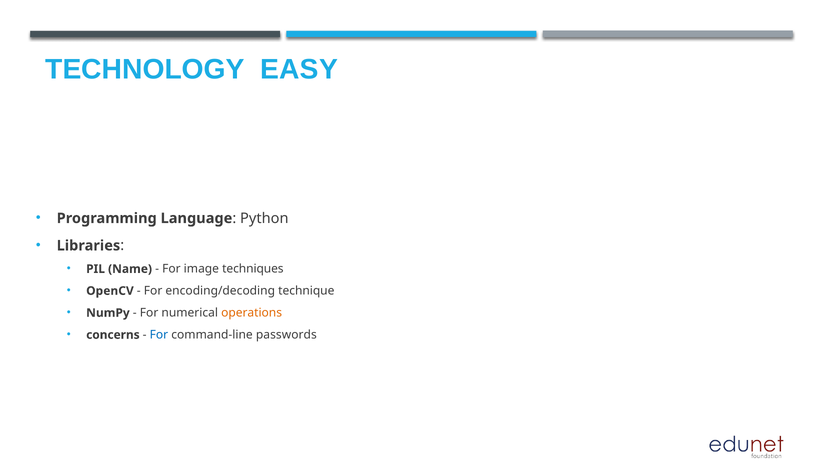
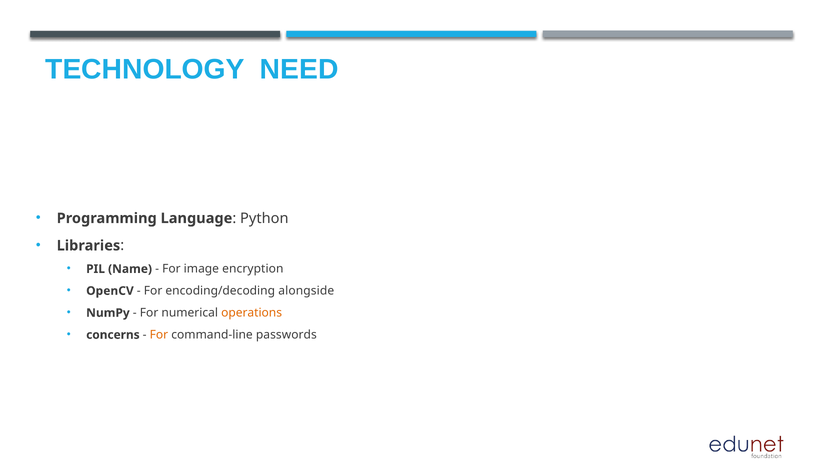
EASY: EASY -> NEED
techniques: techniques -> encryption
technique: technique -> alongside
For at (159, 335) colour: blue -> orange
